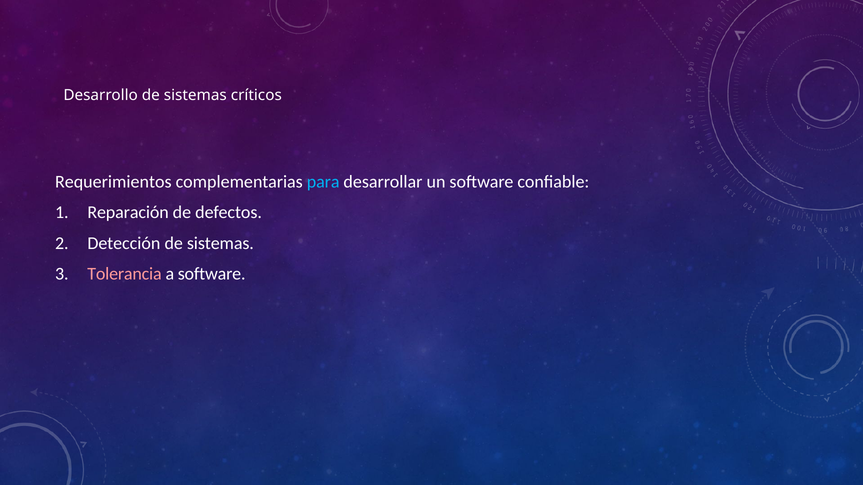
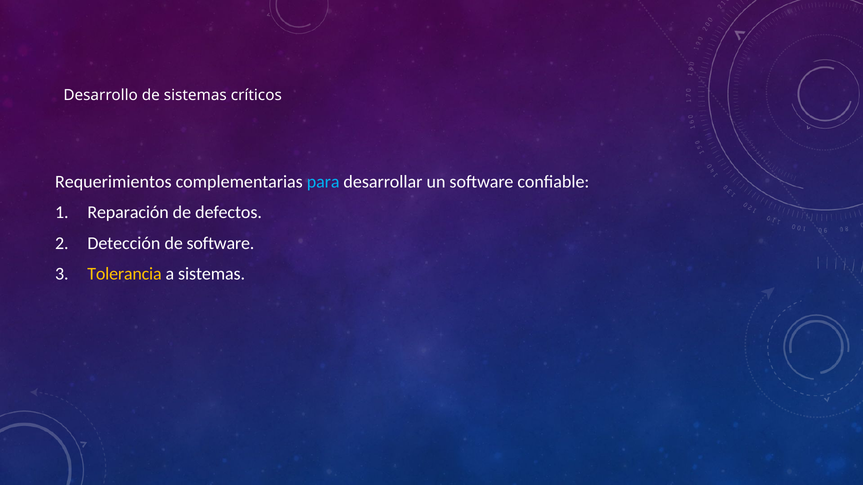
Detección de sistemas: sistemas -> software
Tolerancia colour: pink -> yellow
a software: software -> sistemas
